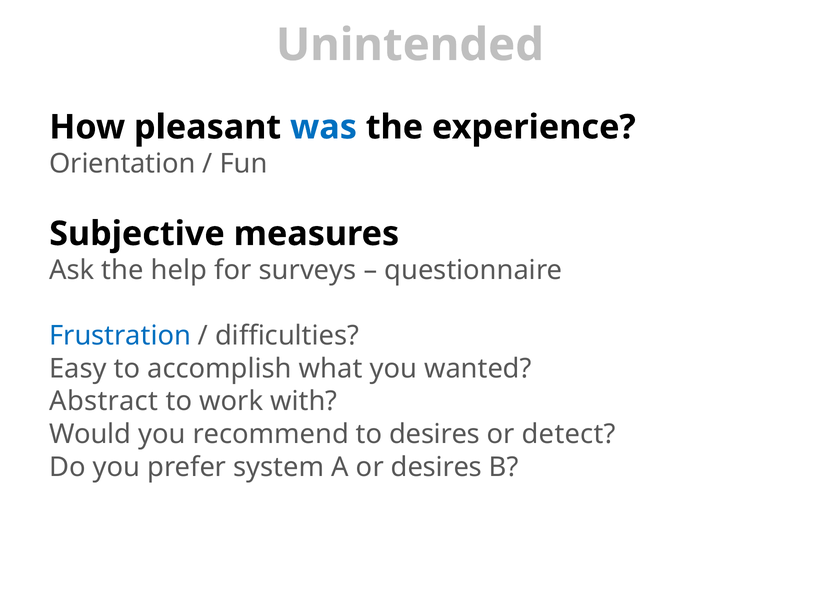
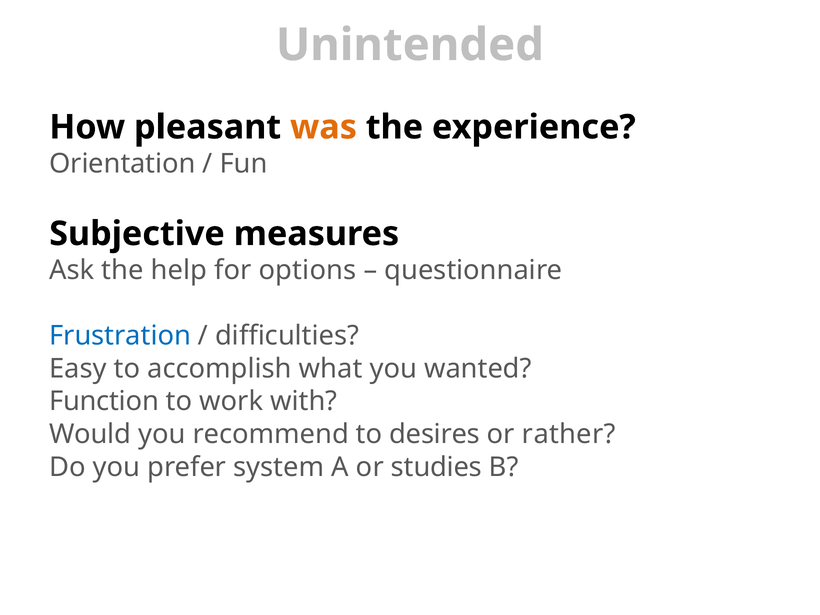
was colour: blue -> orange
surveys: surveys -> options
Abstract: Abstract -> Function
detect: detect -> rather
or desires: desires -> studies
